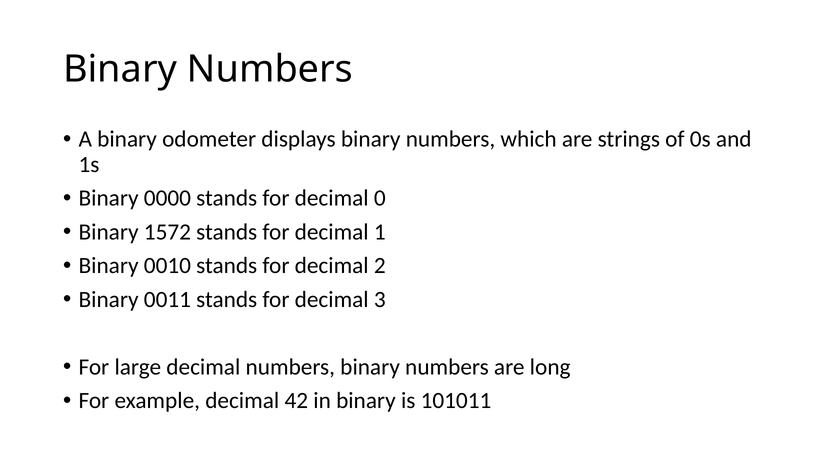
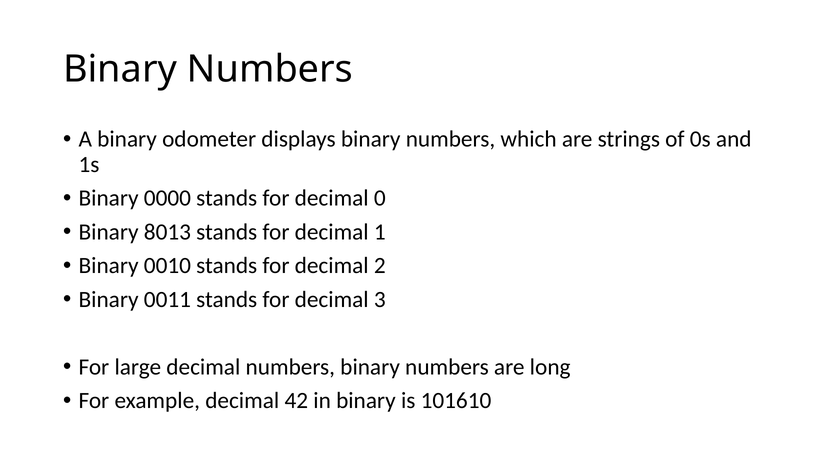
1572: 1572 -> 8013
101011: 101011 -> 101610
